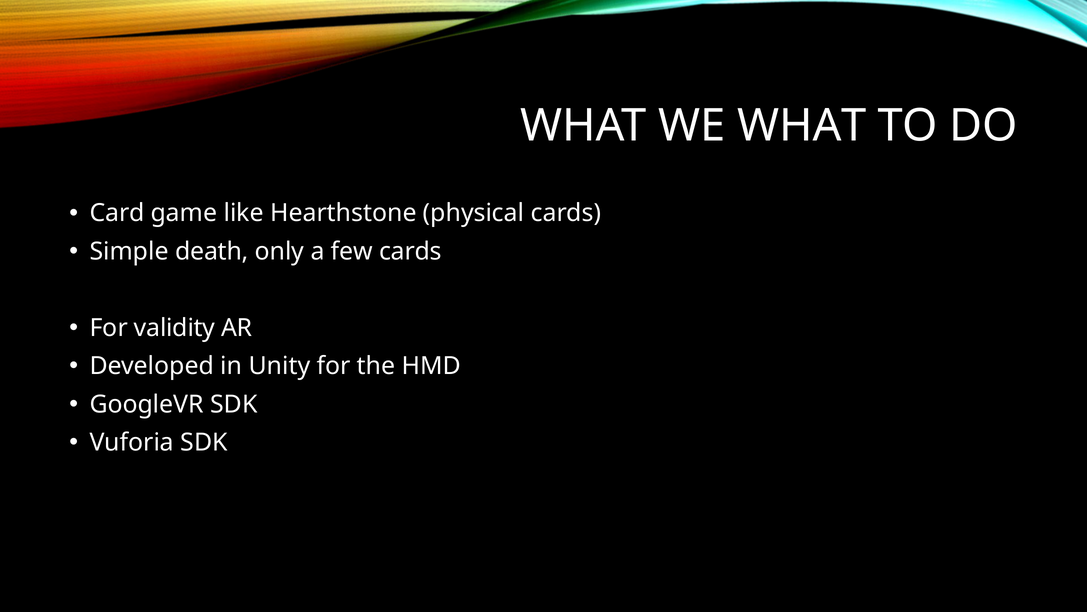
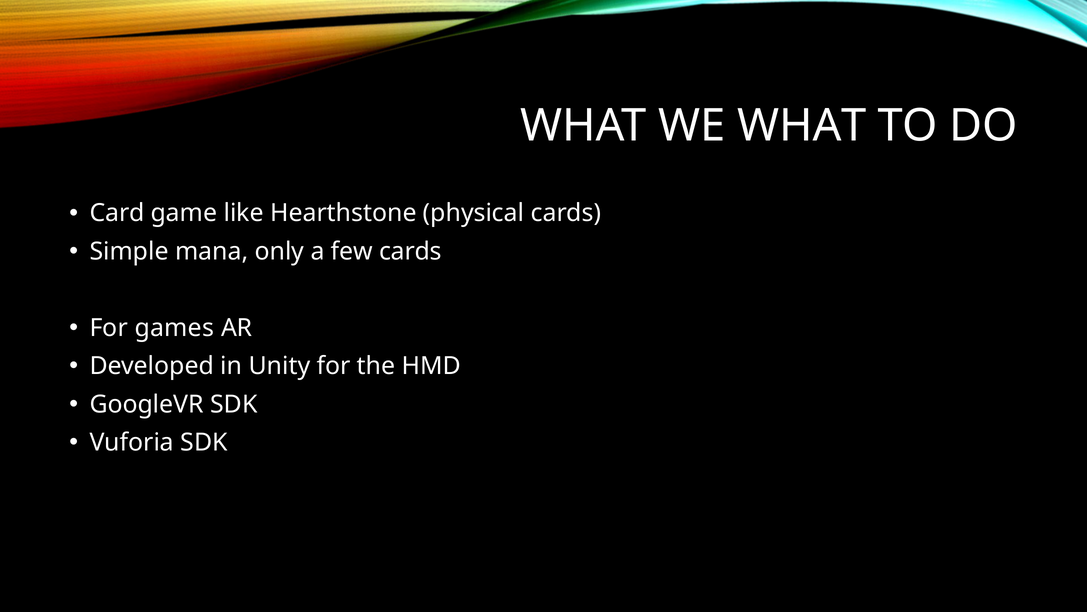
death: death -> mana
validity: validity -> games
